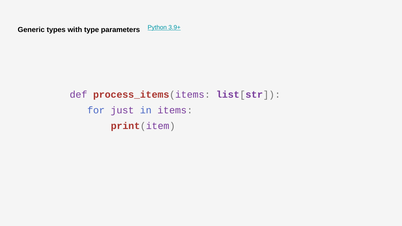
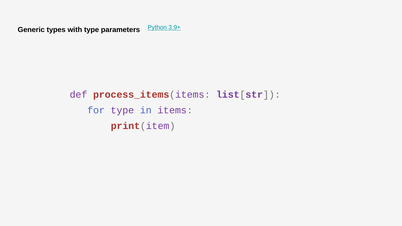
for just: just -> type
